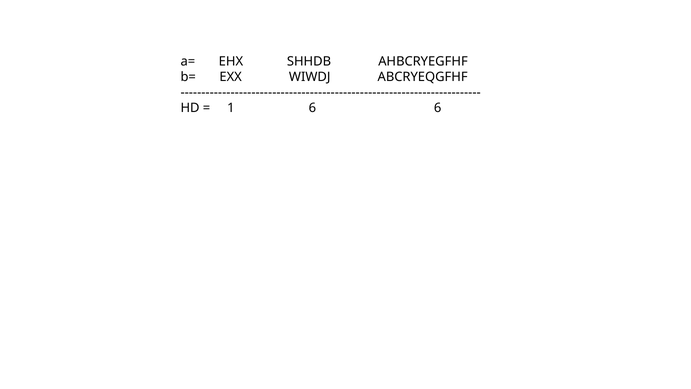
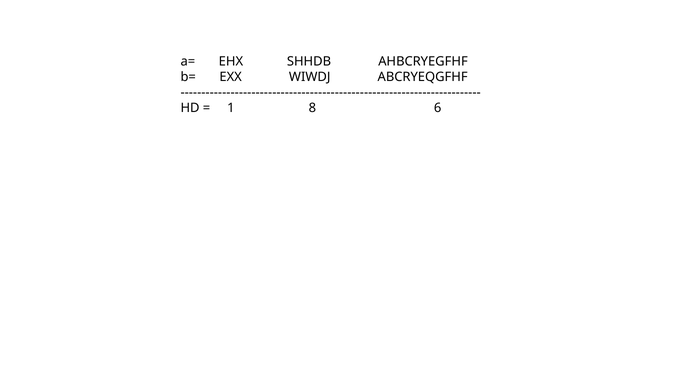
1 6: 6 -> 8
